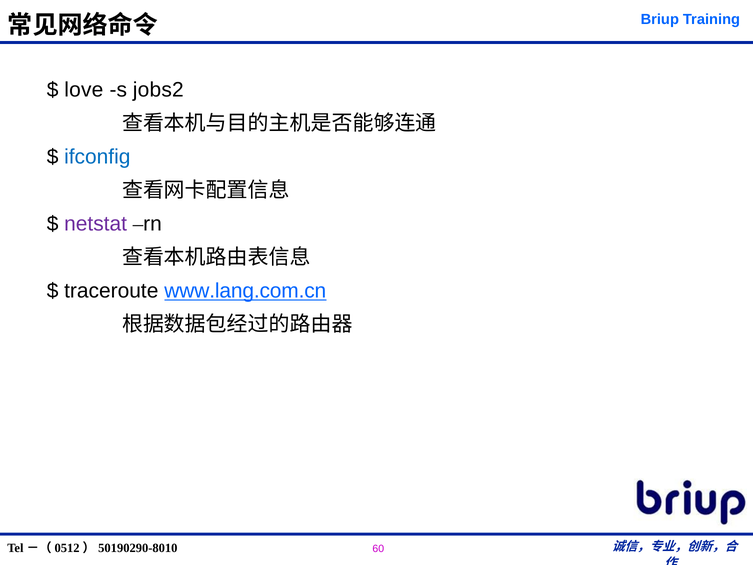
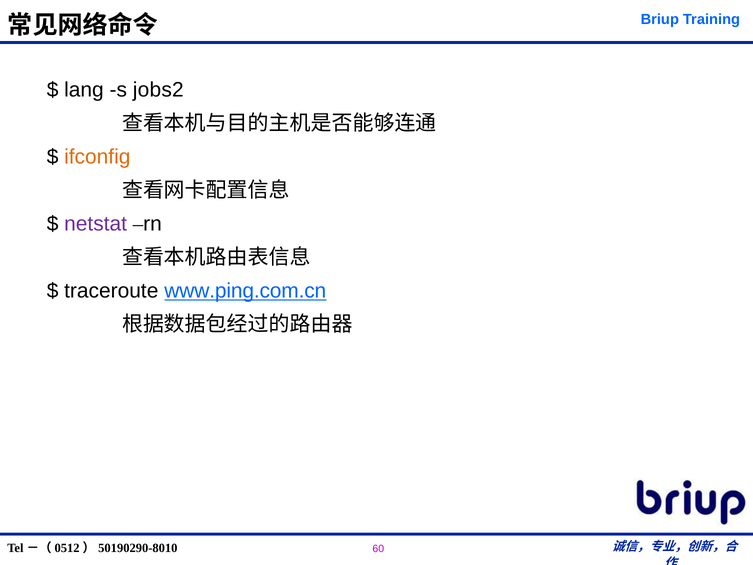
love: love -> lang
ifconfig colour: blue -> orange
www.lang.com.cn: www.lang.com.cn -> www.ping.com.cn
